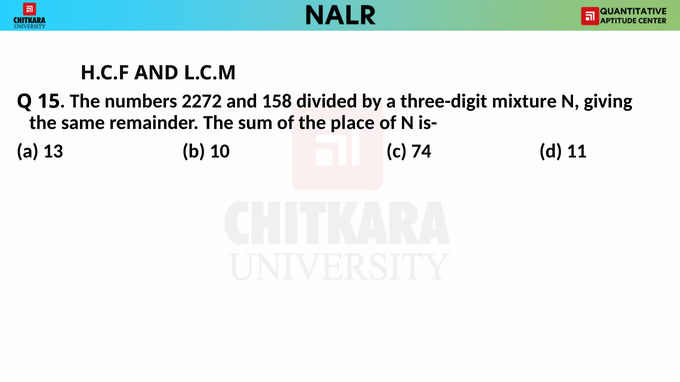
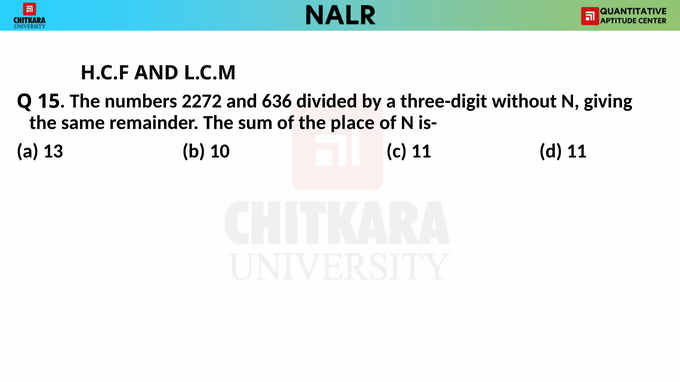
158: 158 -> 636
mixture: mixture -> without
c 74: 74 -> 11
